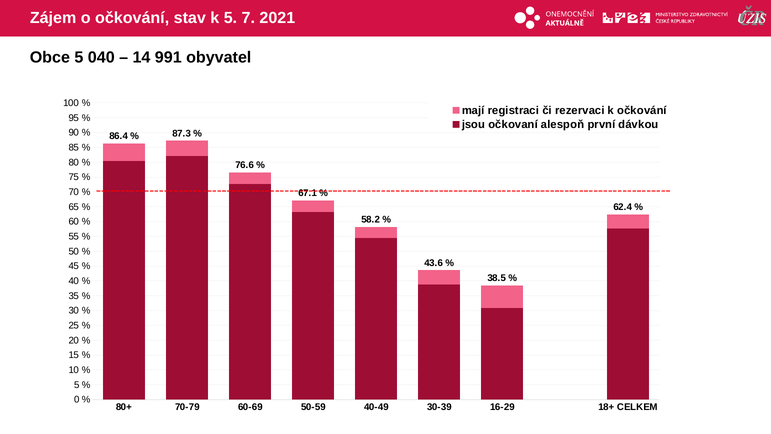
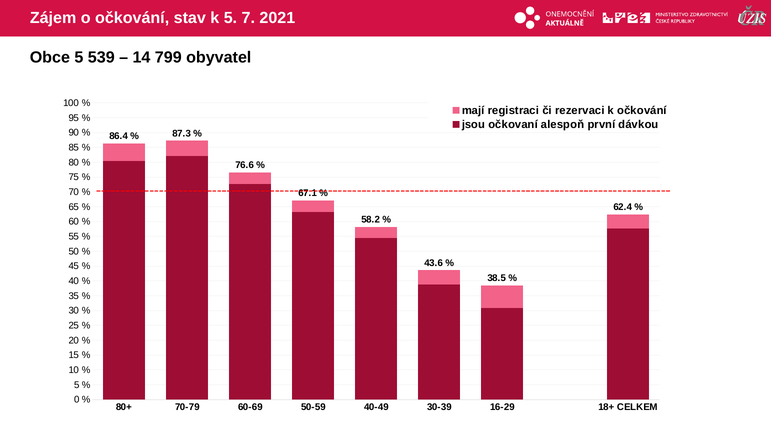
040: 040 -> 539
991: 991 -> 799
